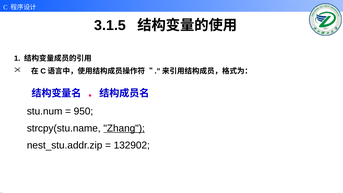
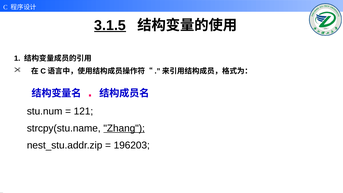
3.1.5 underline: none -> present
950: 950 -> 121
132902: 132902 -> 196203
